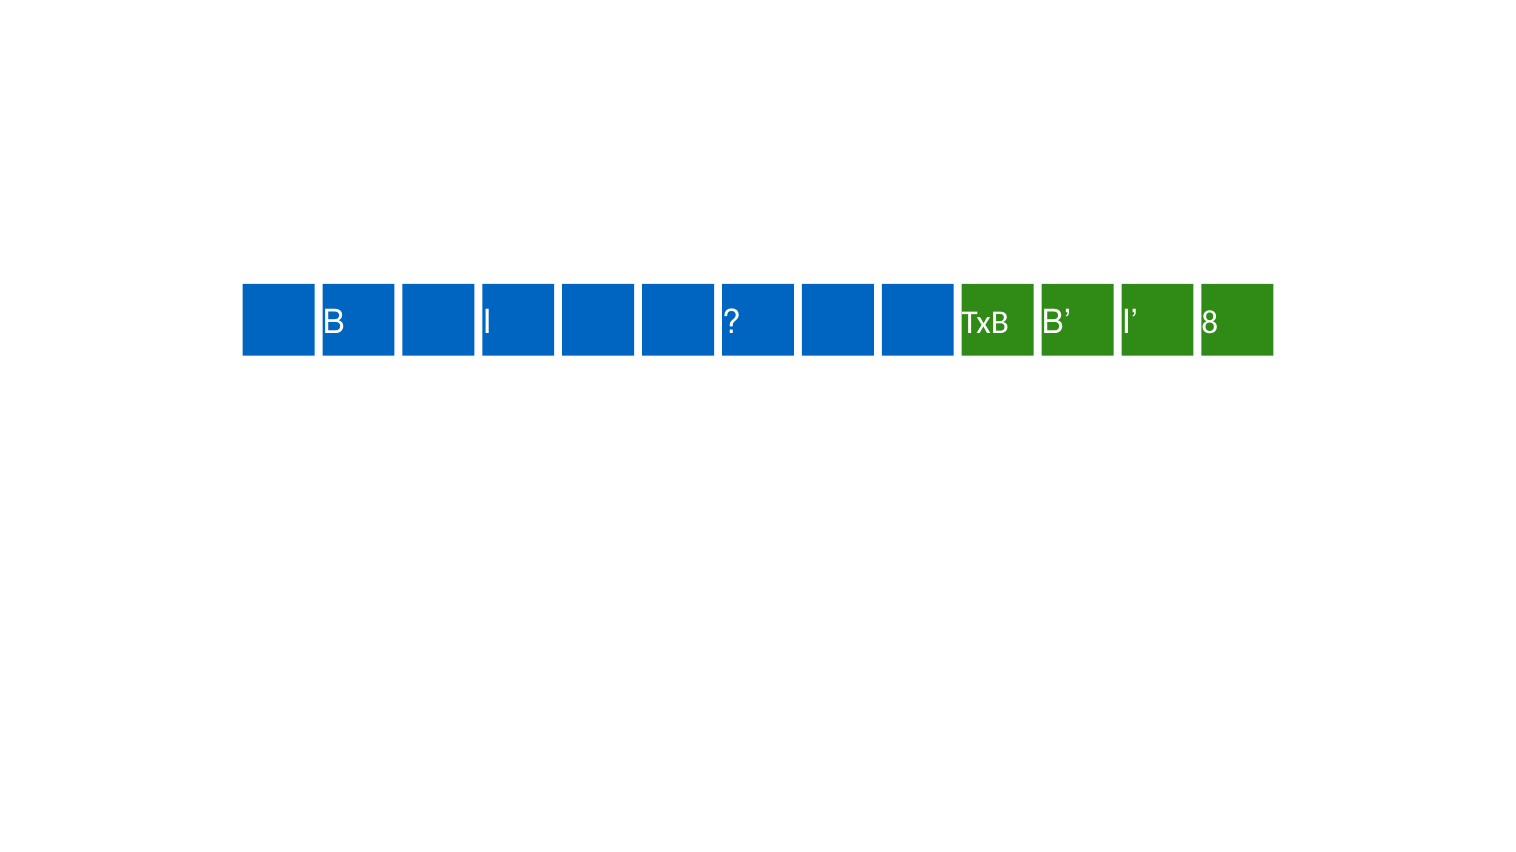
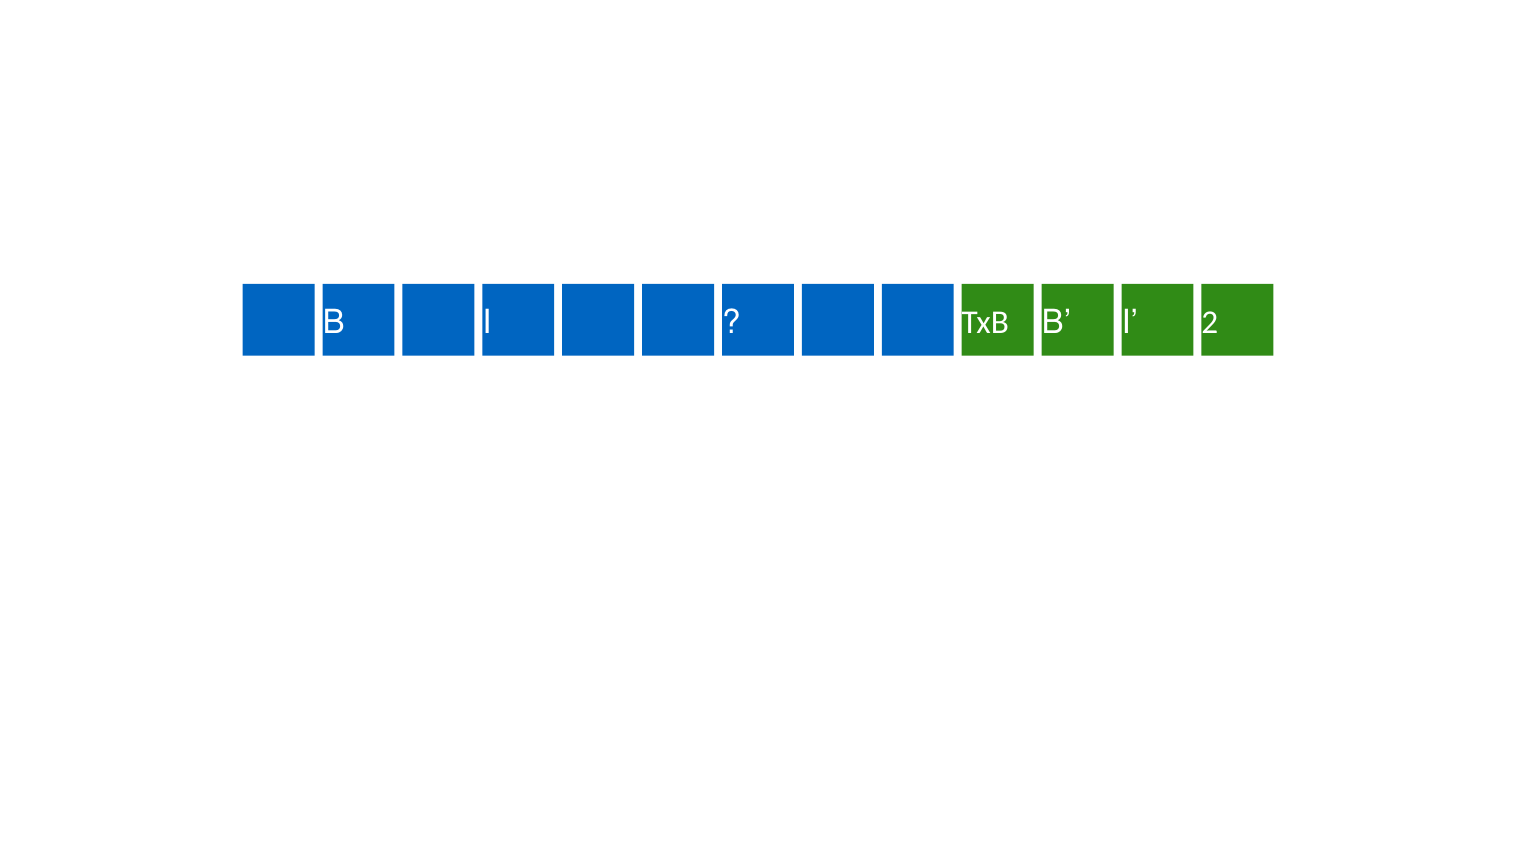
I 8: 8 -> 2
